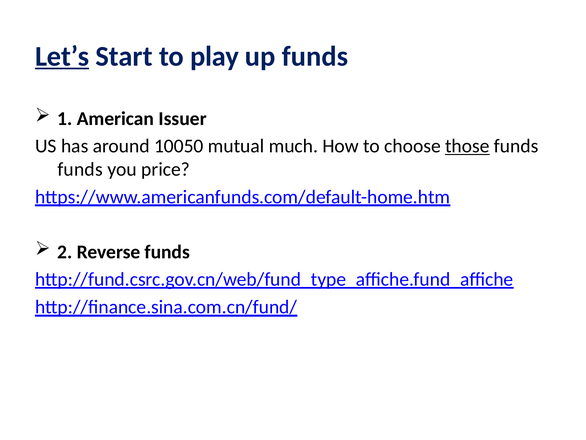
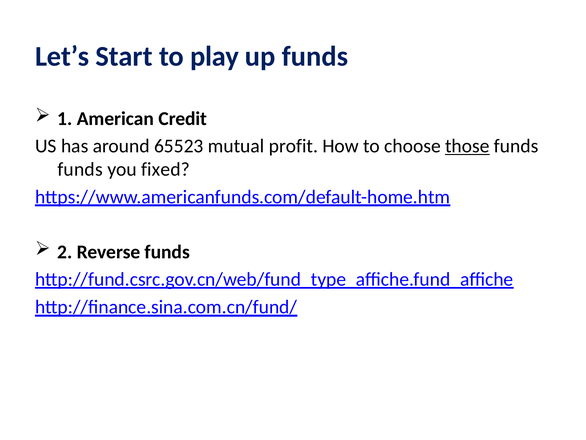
Let’s underline: present -> none
Issuer: Issuer -> Credit
10050: 10050 -> 65523
much: much -> profit
price: price -> fixed
